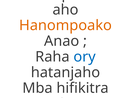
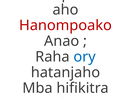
Hanompoako colour: orange -> red
